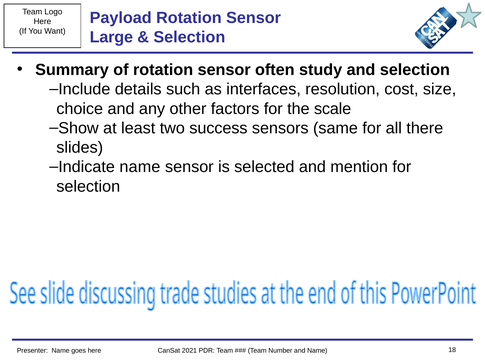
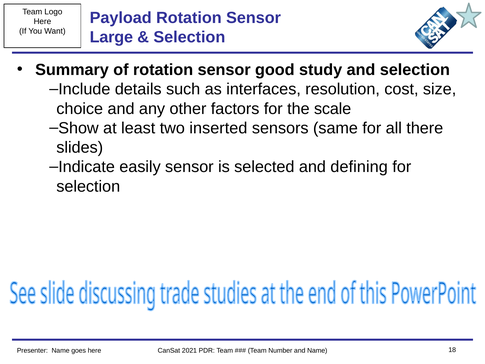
often: often -> good
success: success -> inserted
Indicate name: name -> easily
mention: mention -> defining
